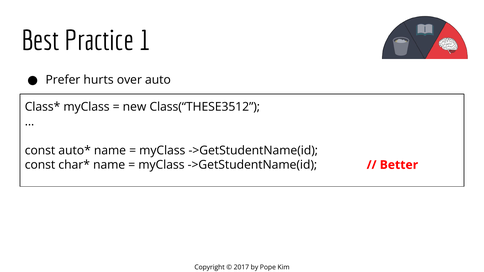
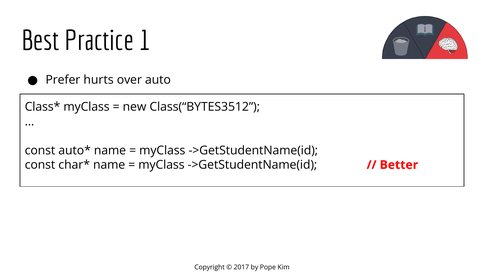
Class(“THESE3512: Class(“THESE3512 -> Class(“BYTES3512
